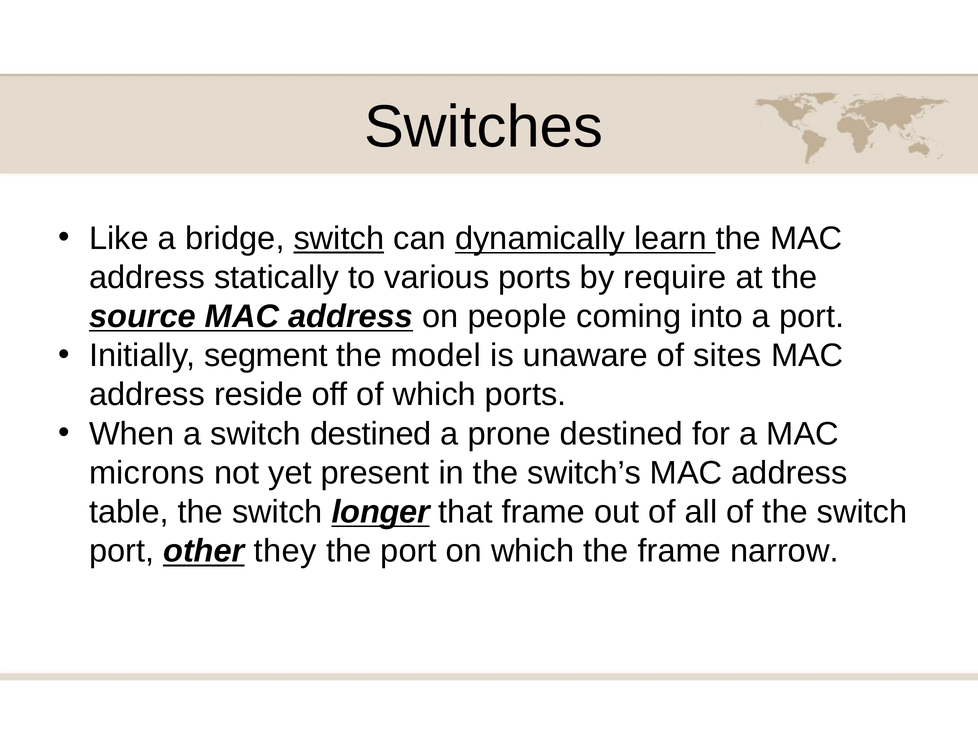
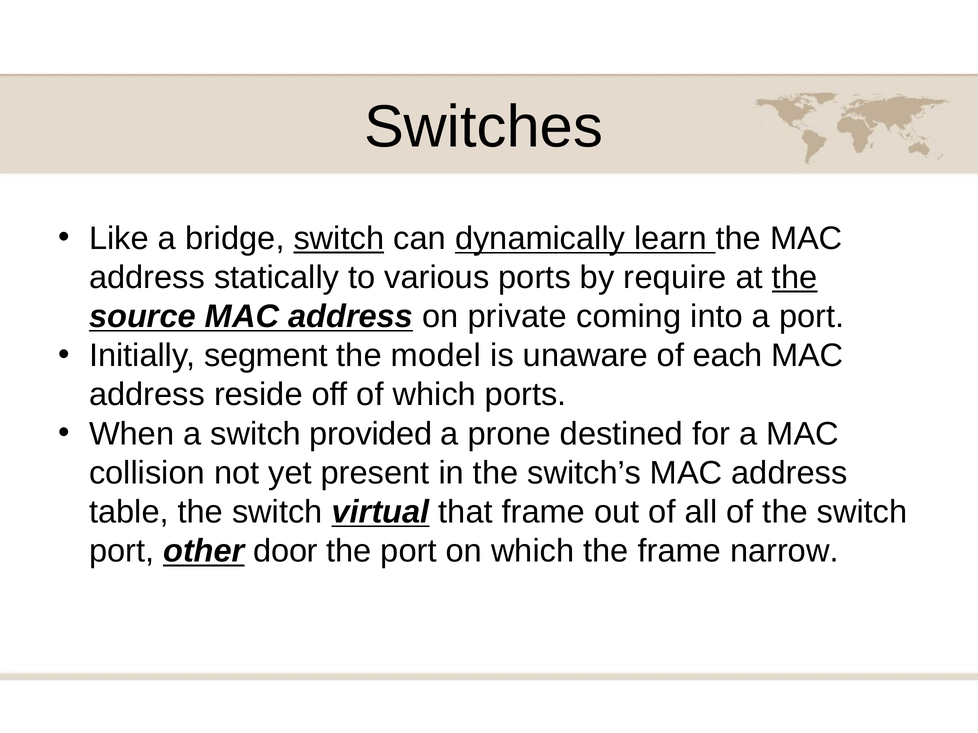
the at (795, 278) underline: none -> present
people: people -> private
sites: sites -> each
switch destined: destined -> provided
microns: microns -> collision
longer: longer -> virtual
they: they -> door
